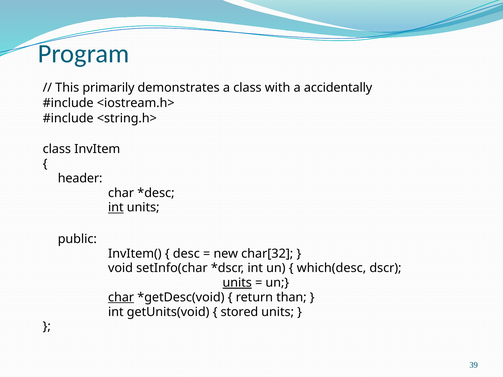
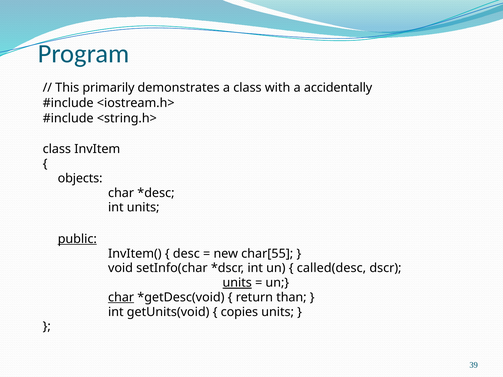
header: header -> objects
int at (116, 208) underline: present -> none
public underline: none -> present
char[32: char[32 -> char[55
which(desc: which(desc -> called(desc
stored: stored -> copies
